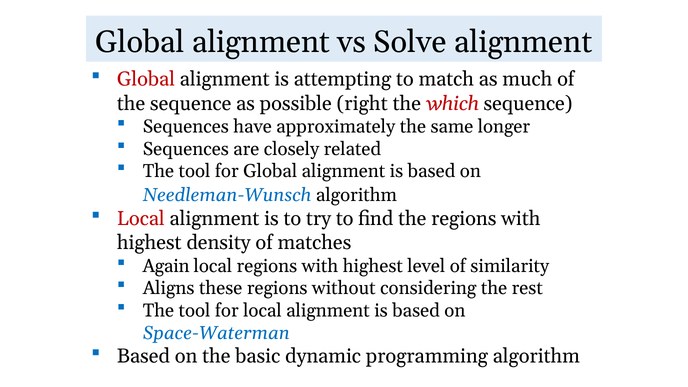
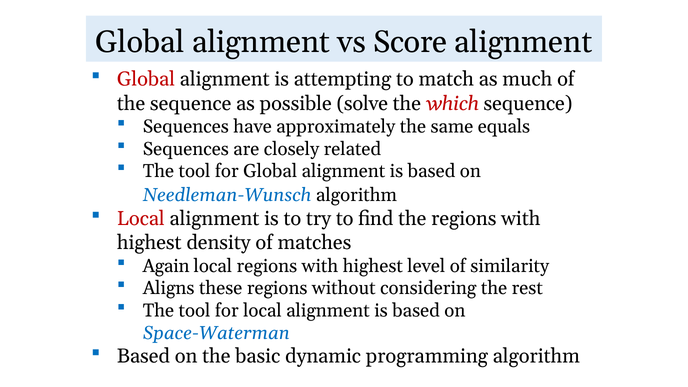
Solve: Solve -> Score
right: right -> solve
longer: longer -> equals
